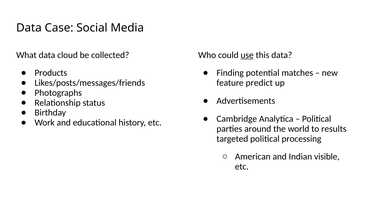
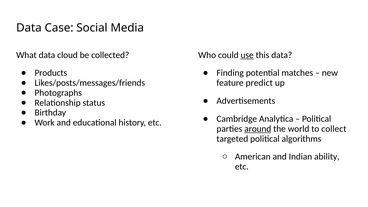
around underline: none -> present
results: results -> collect
processing: processing -> algorithms
visible: visible -> ability
